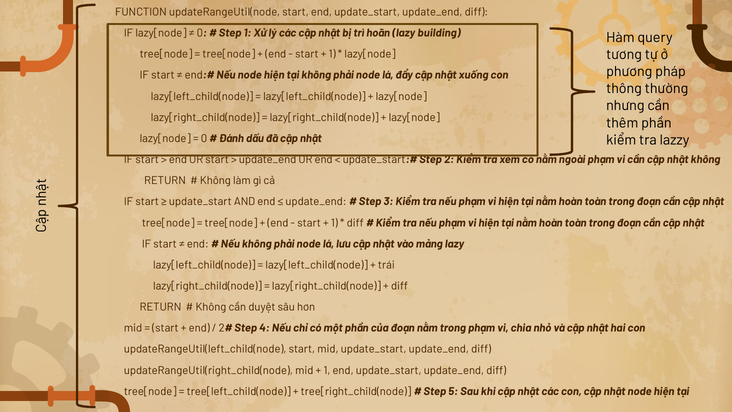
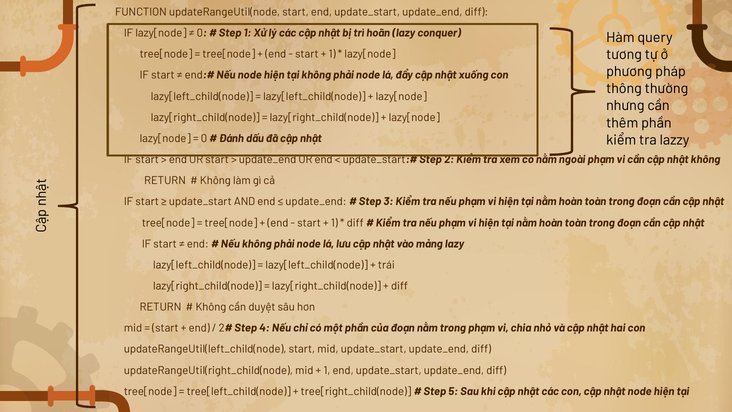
building: building -> conquer
